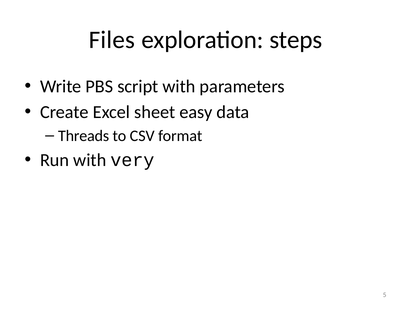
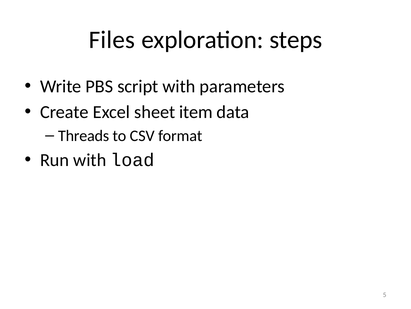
easy: easy -> item
very: very -> load
